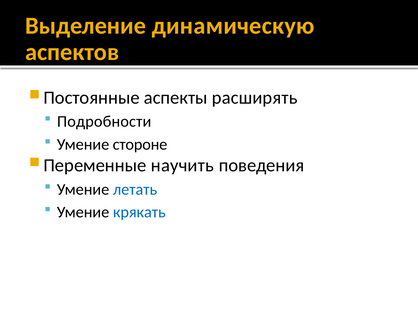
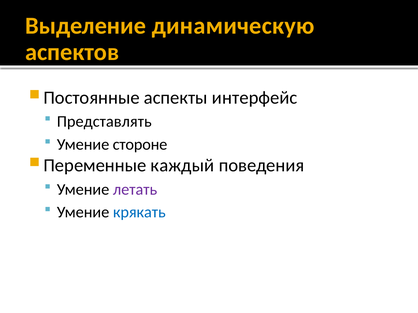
расширять: расширять -> интерфейс
Подробности: Подробности -> Представлять
научить: научить -> каждый
летать colour: blue -> purple
